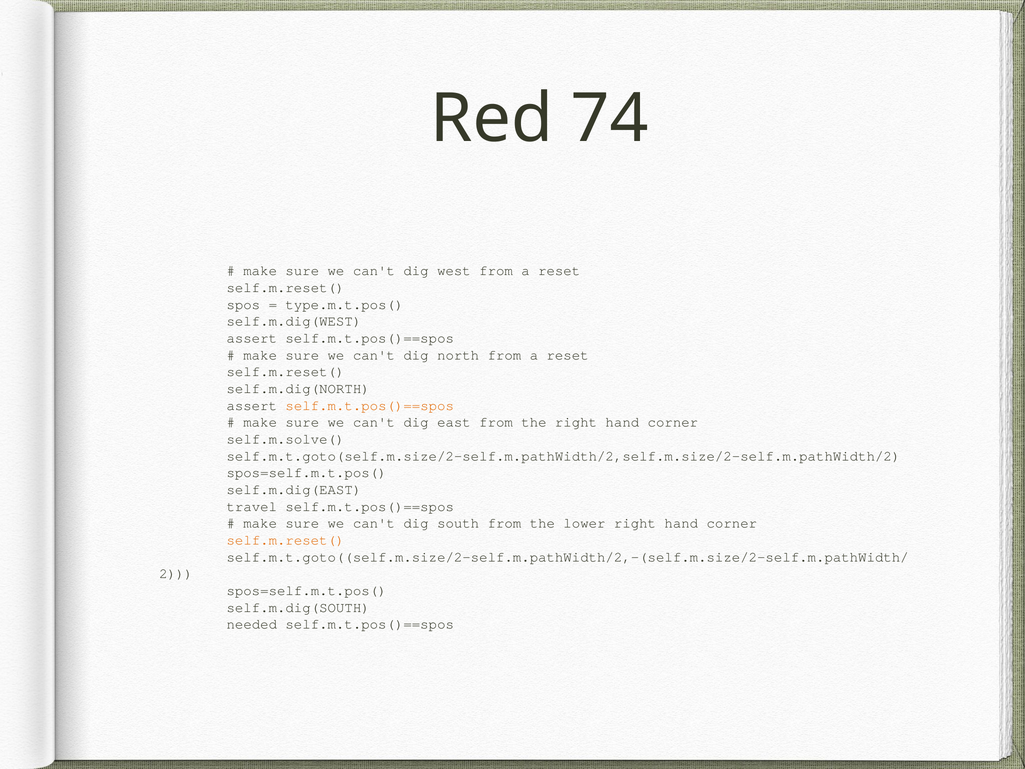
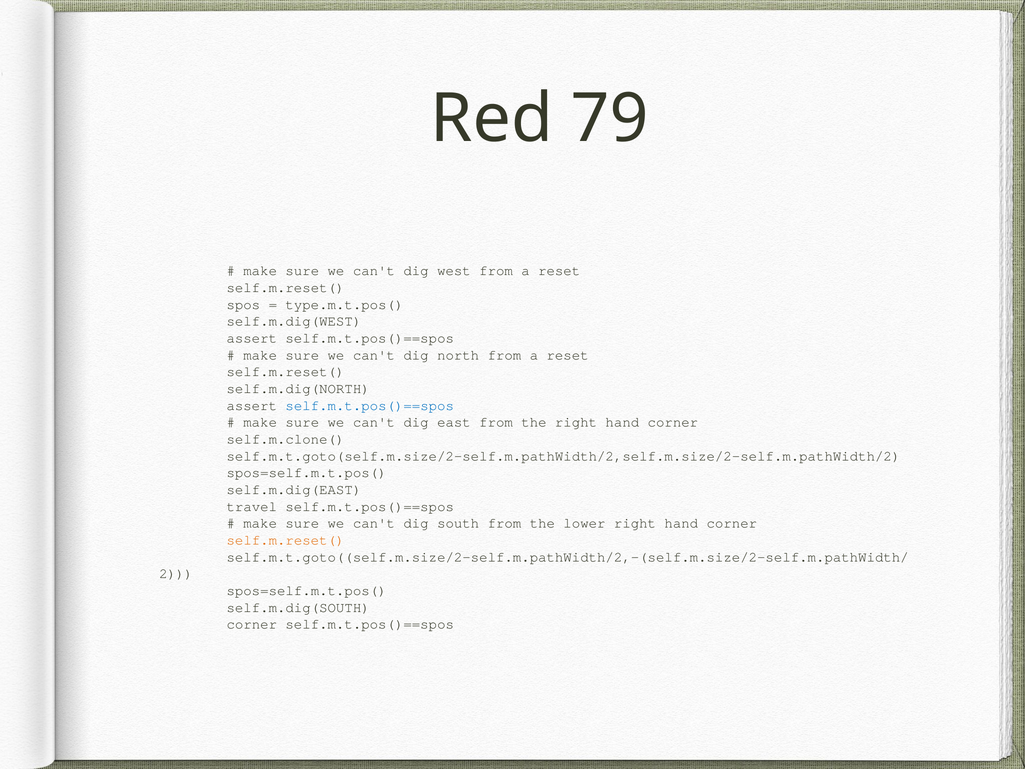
74: 74 -> 79
self.m.t.pos()==spos at (370, 405) colour: orange -> blue
self.m.solve(: self.m.solve( -> self.m.clone(
needed at (252, 624): needed -> corner
